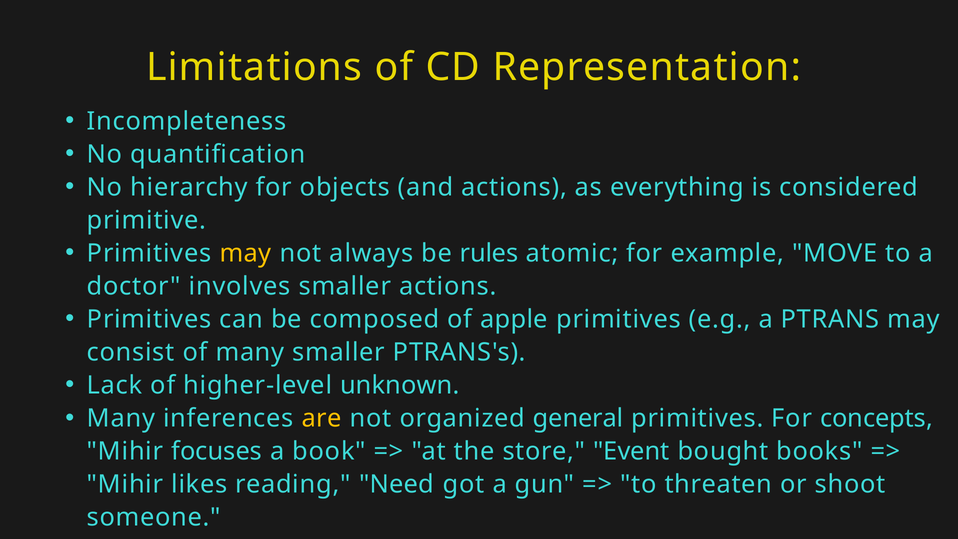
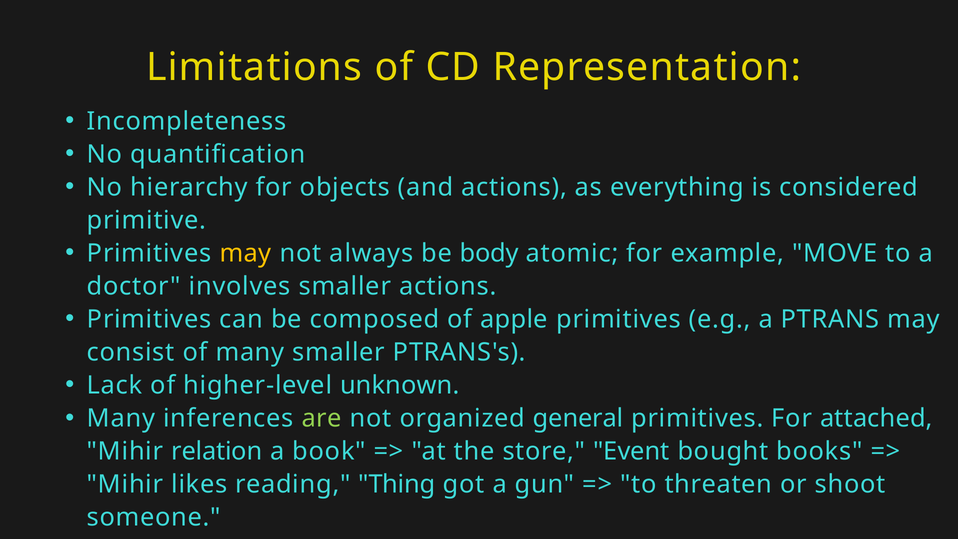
rules: rules -> body
are colour: yellow -> light green
concepts: concepts -> attached
focuses: focuses -> relation
Need: Need -> Thing
